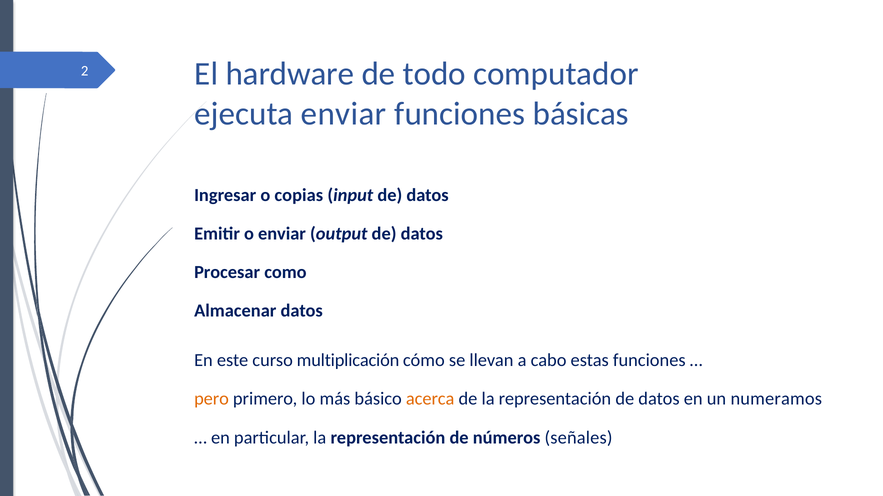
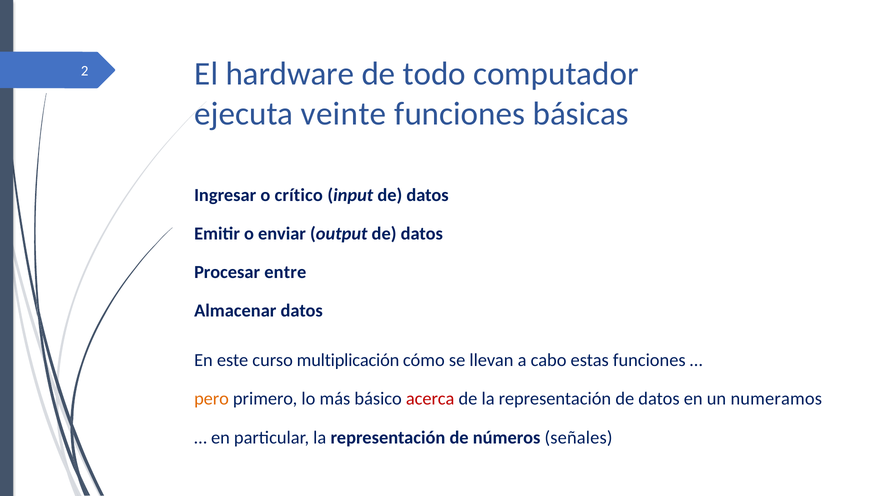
ejecuta enviar: enviar -> veinte
copias: copias -> crítico
como: como -> entre
acerca colour: orange -> red
